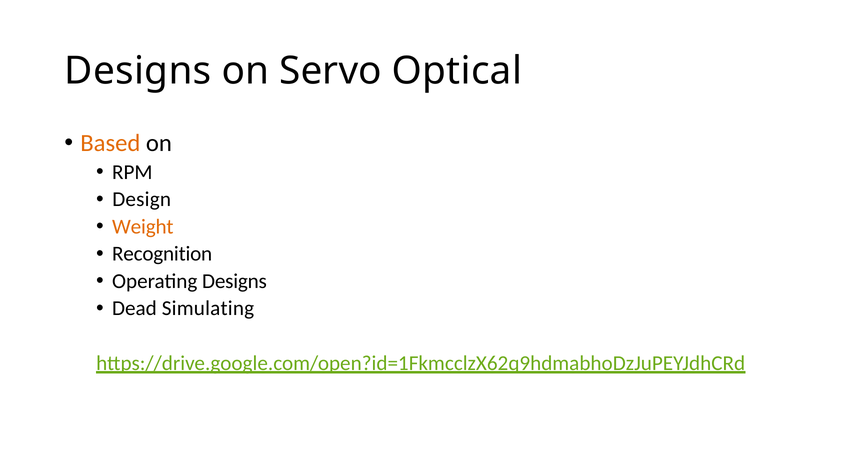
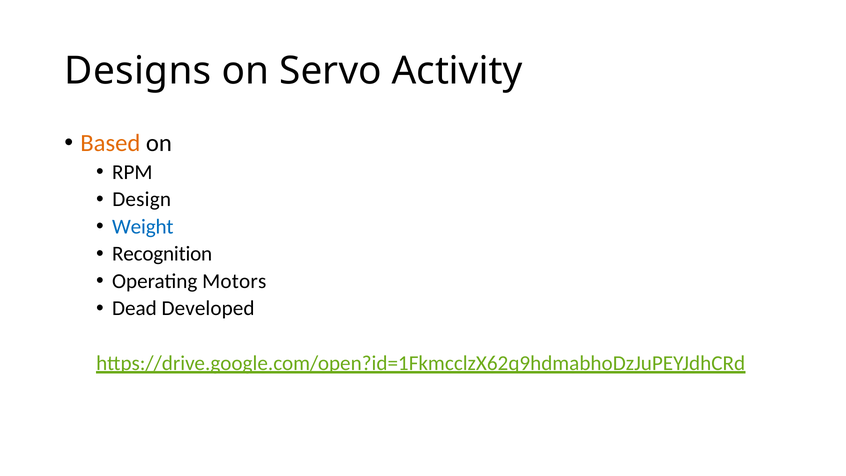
Optical: Optical -> Activity
Weight colour: orange -> blue
Operating Designs: Designs -> Motors
Simulating: Simulating -> Developed
